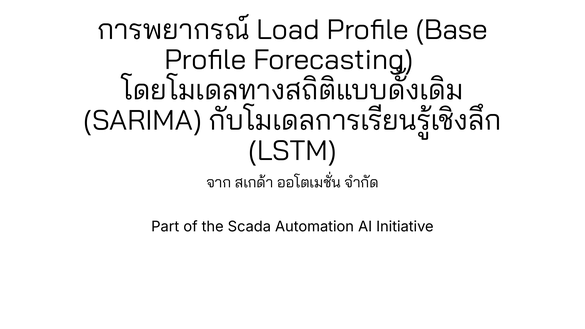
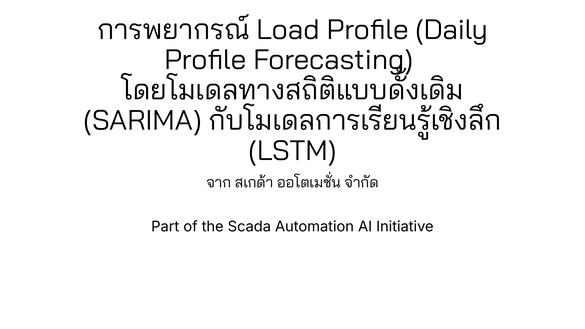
Base: Base -> Daily
